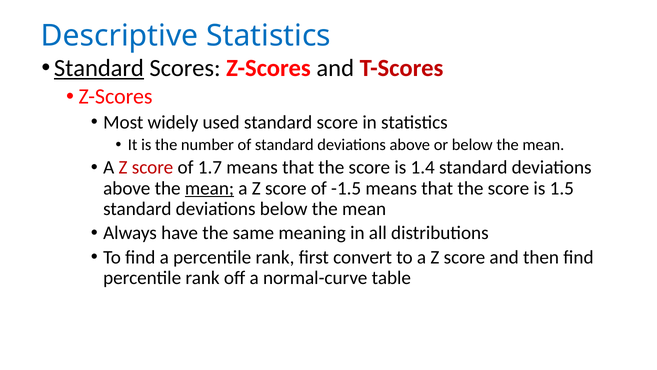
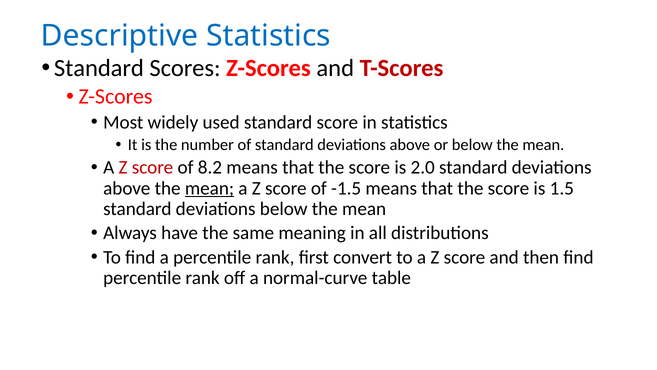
Standard at (99, 68) underline: present -> none
1.7: 1.7 -> 8.2
1.4: 1.4 -> 2.0
